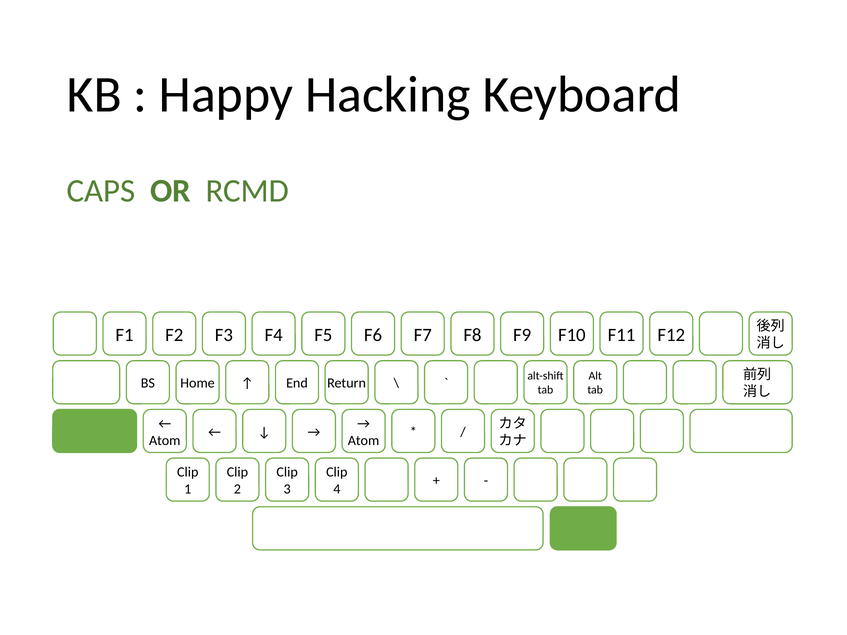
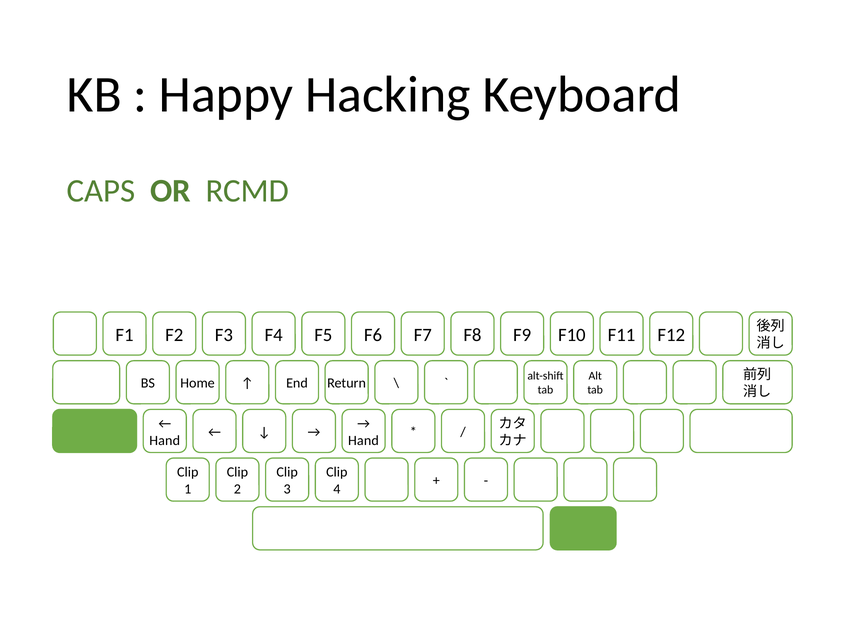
Atom at (165, 441): Atom -> Hand
Atom at (364, 441): Atom -> Hand
